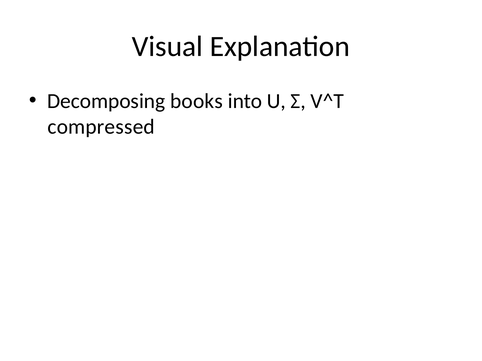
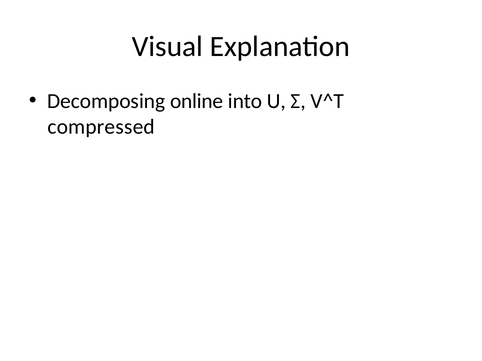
books: books -> online
